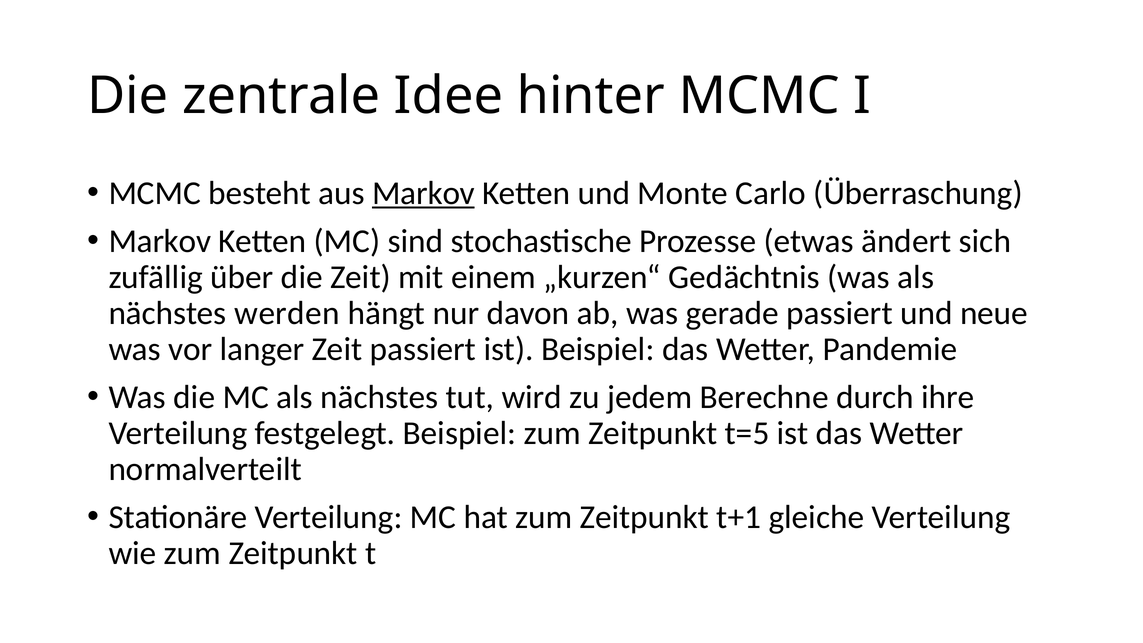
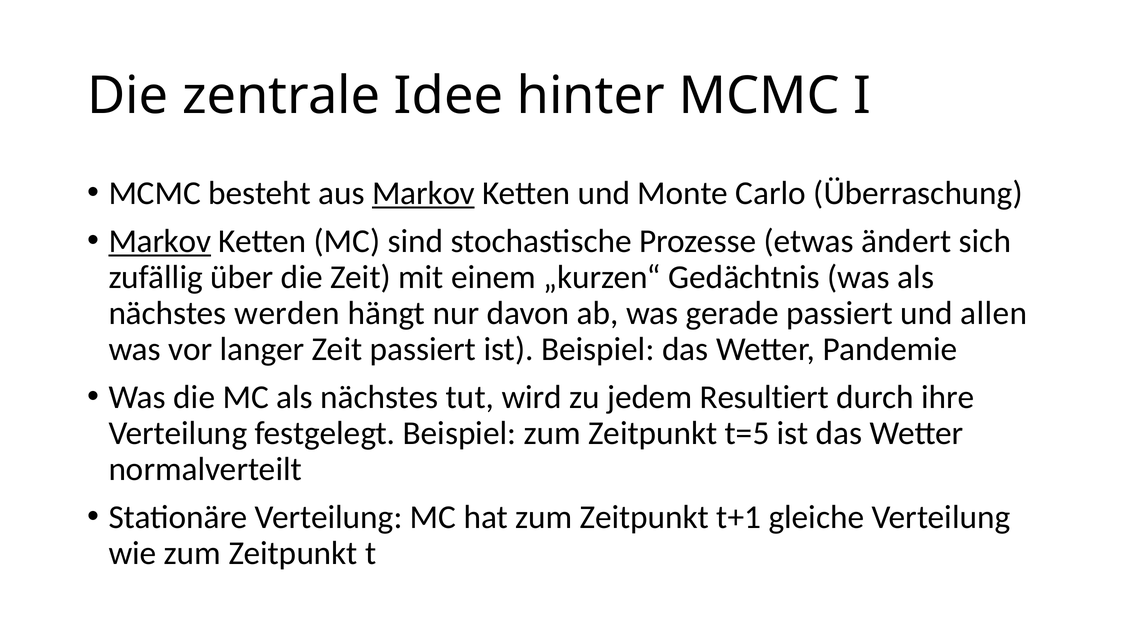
Markov at (160, 241) underline: none -> present
neue: neue -> allen
Berechne: Berechne -> Resultiert
